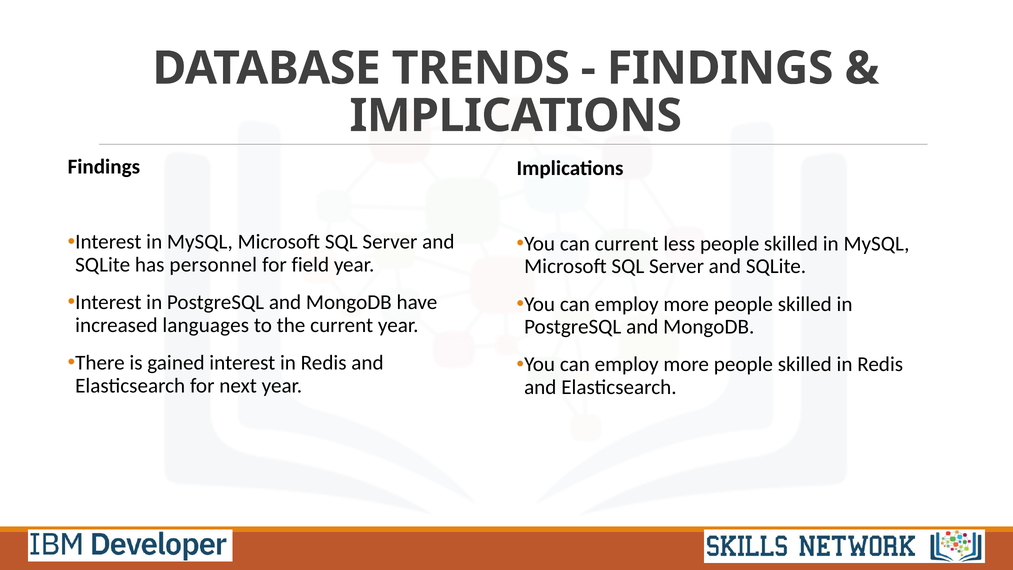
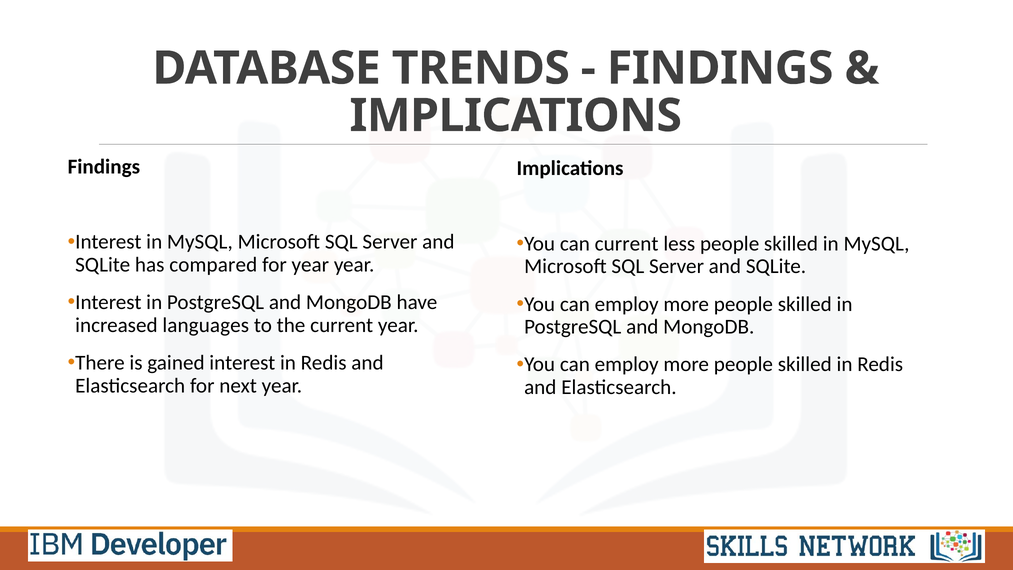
personnel: personnel -> compared
for field: field -> year
